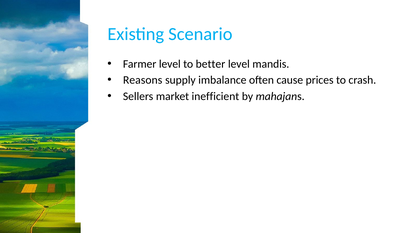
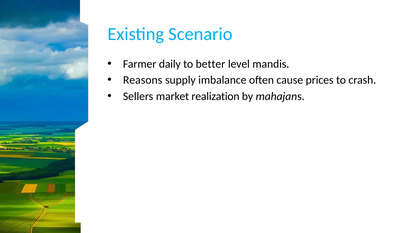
Farmer level: level -> daily
inefficient: inefficient -> realization
